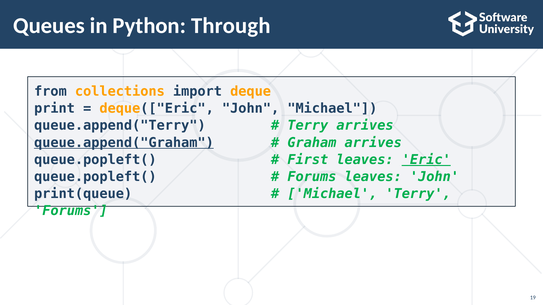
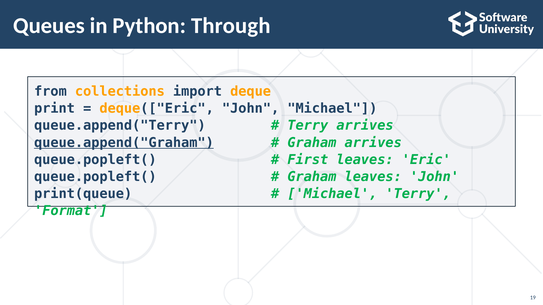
Eric underline: present -> none
Forums at (312, 177): Forums -> Graham
Forums at (71, 211): Forums -> Format
